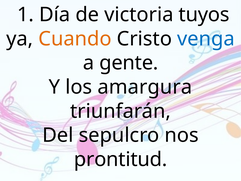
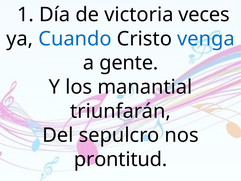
tuyos: tuyos -> veces
Cuando colour: orange -> blue
amargura: amargura -> manantial
